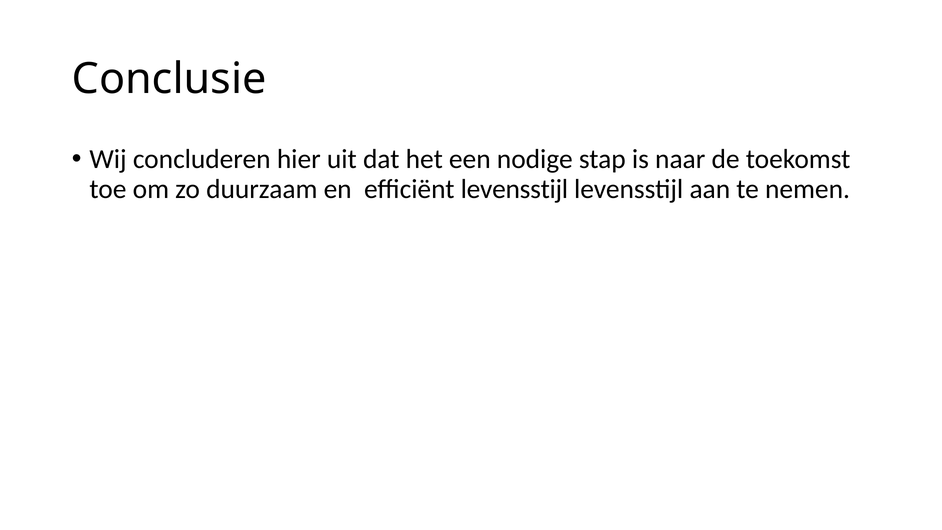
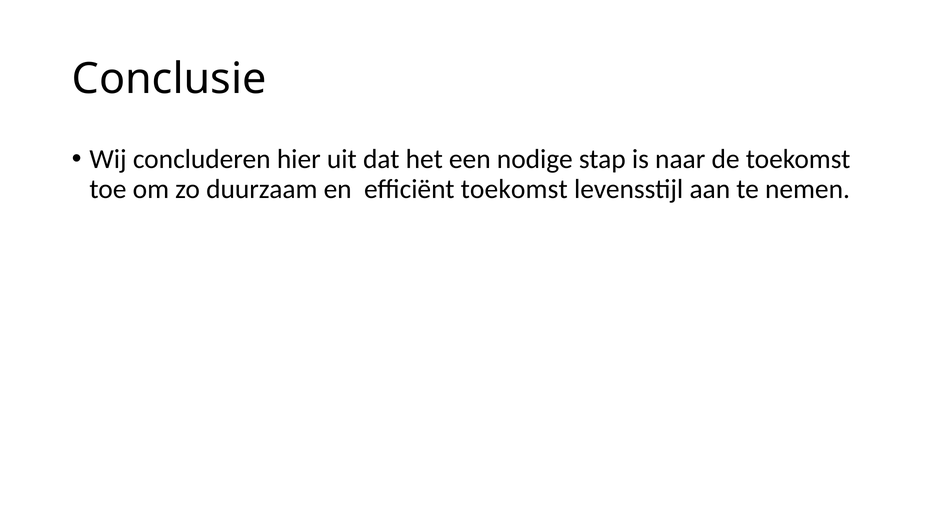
efficiënt levensstijl: levensstijl -> toekomst
